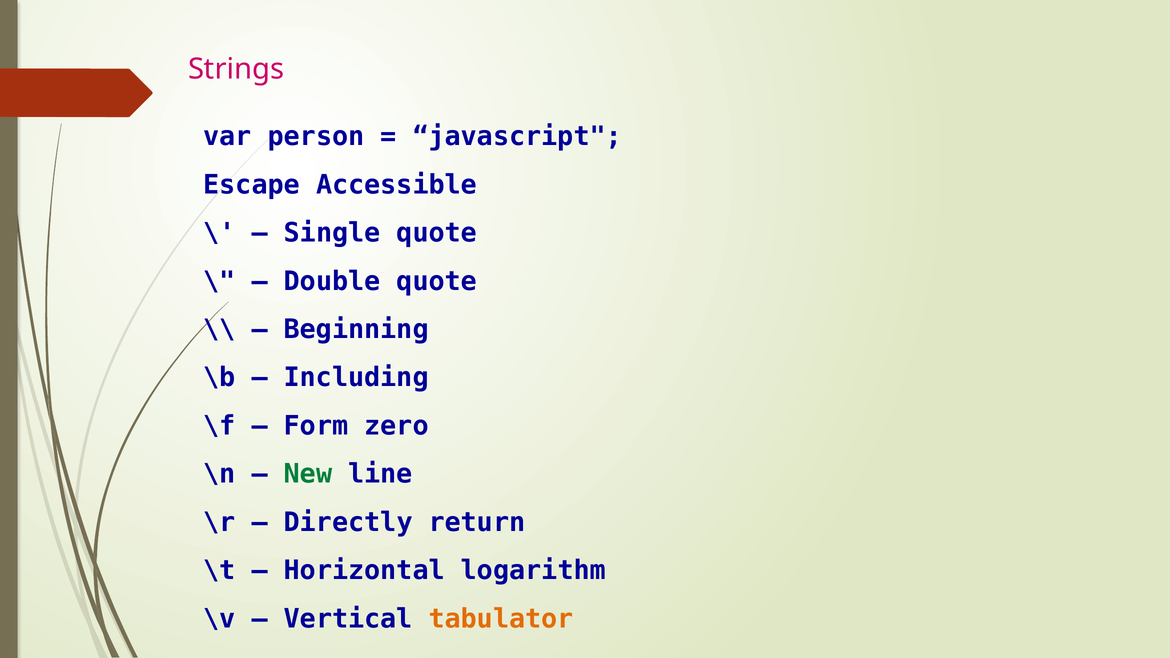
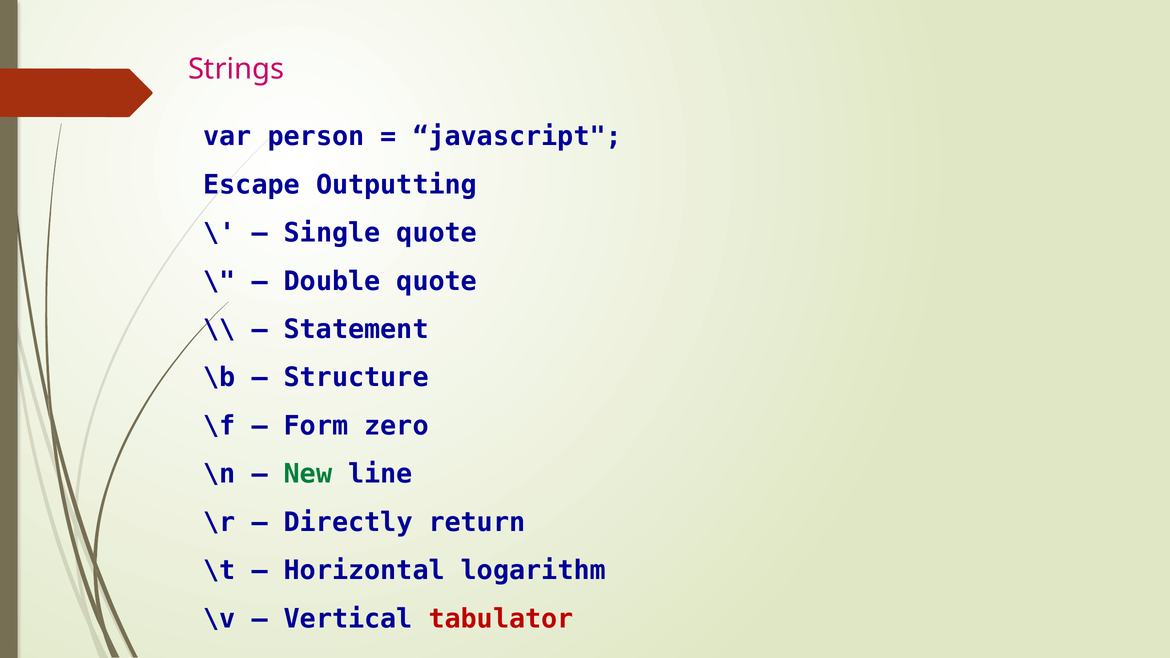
Accessible: Accessible -> Outputting
Beginning: Beginning -> Statement
Including: Including -> Structure
tabulator colour: orange -> red
